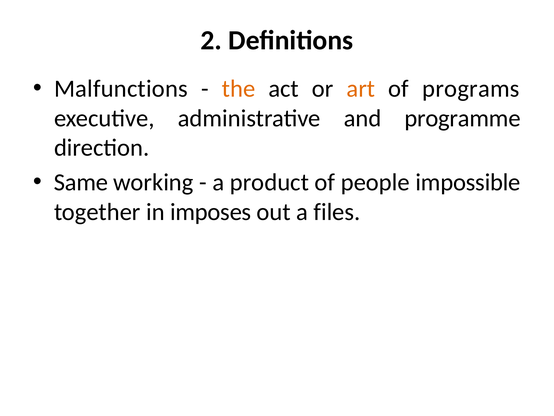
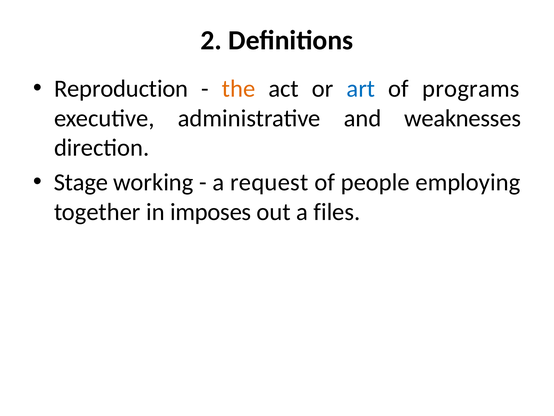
Malfunctions: Malfunctions -> Reproduction
art colour: orange -> blue
programme: programme -> weaknesses
Same: Same -> Stage
product: product -> request
impossible: impossible -> employing
